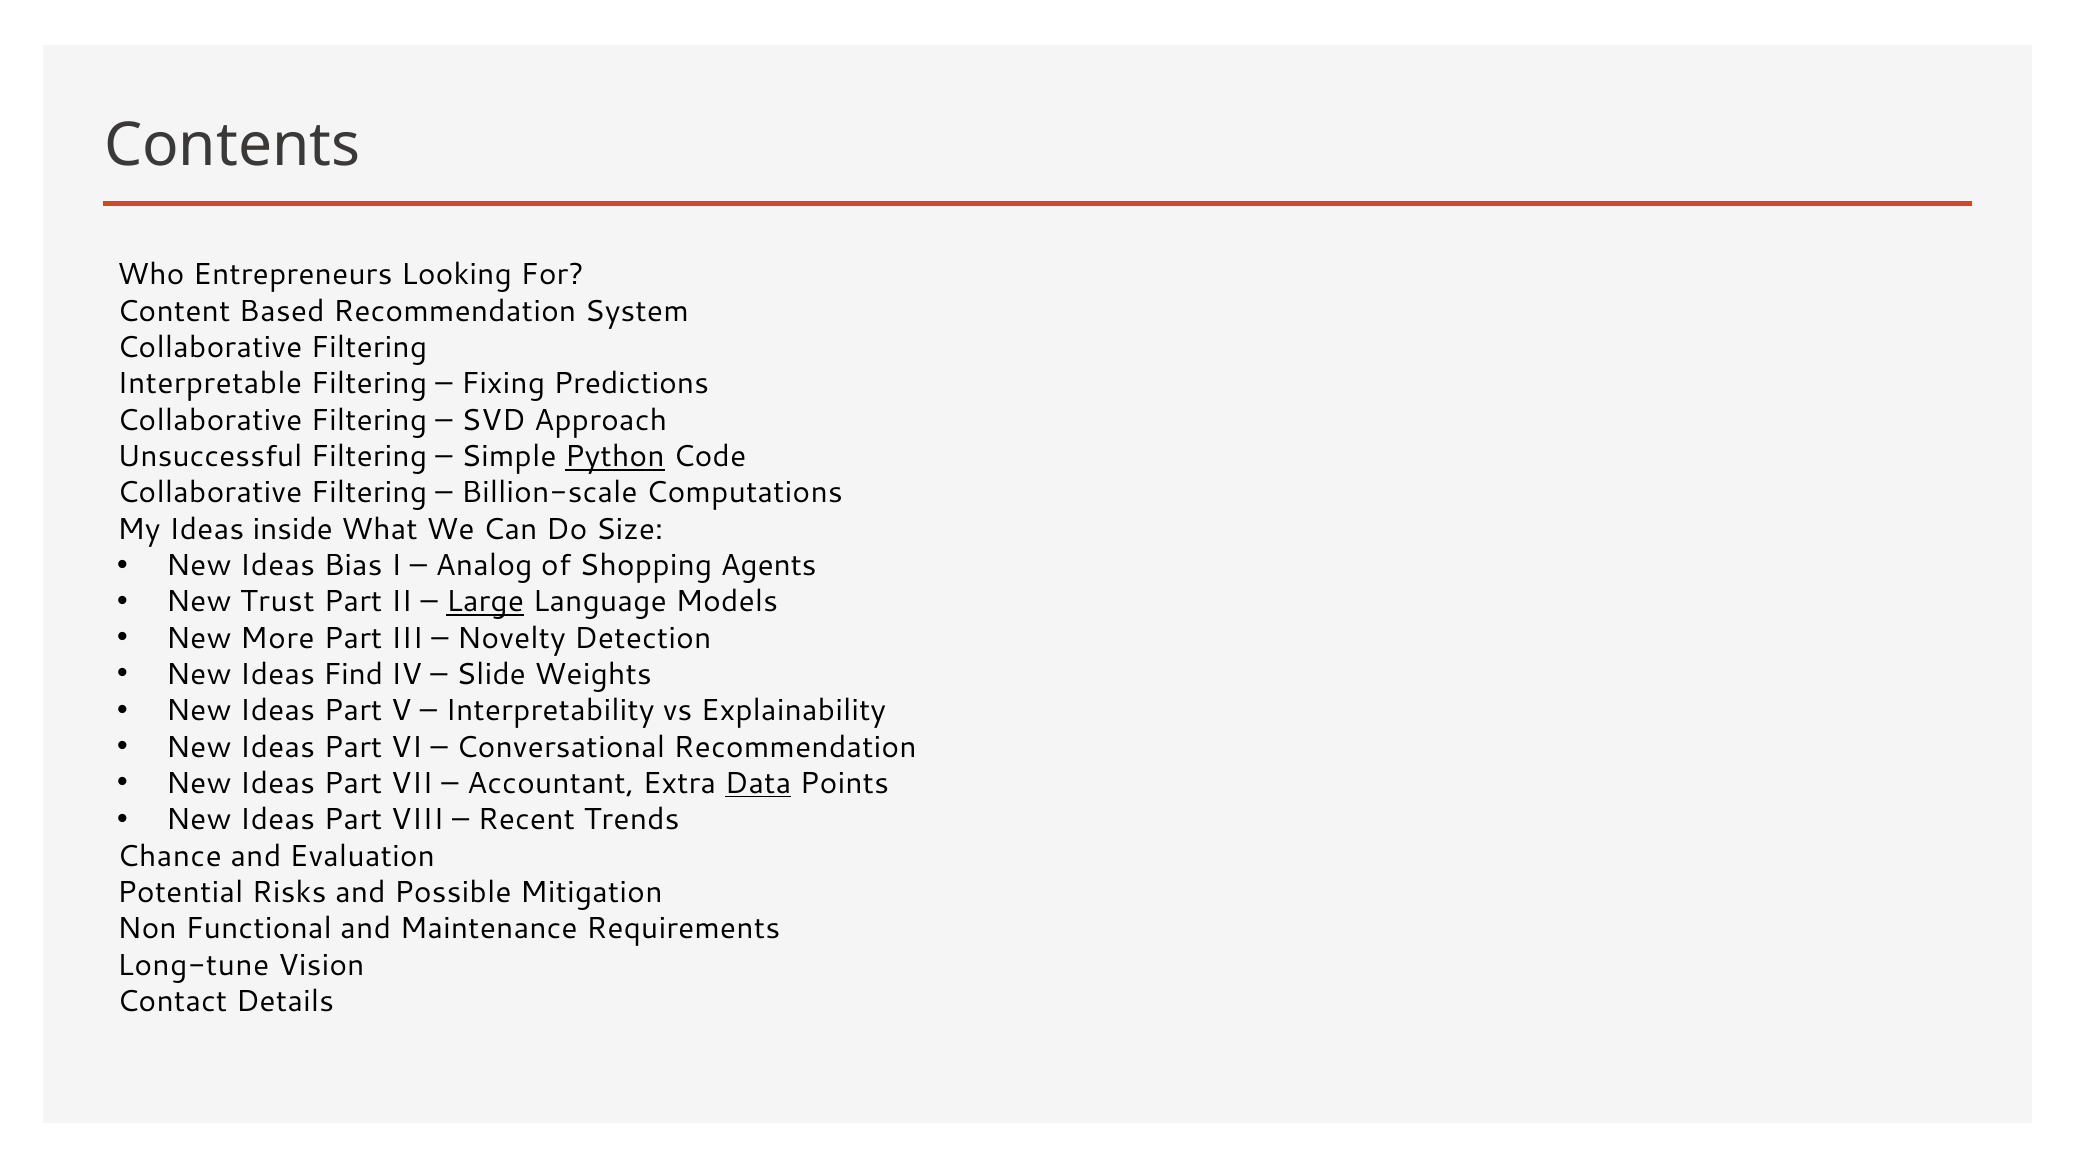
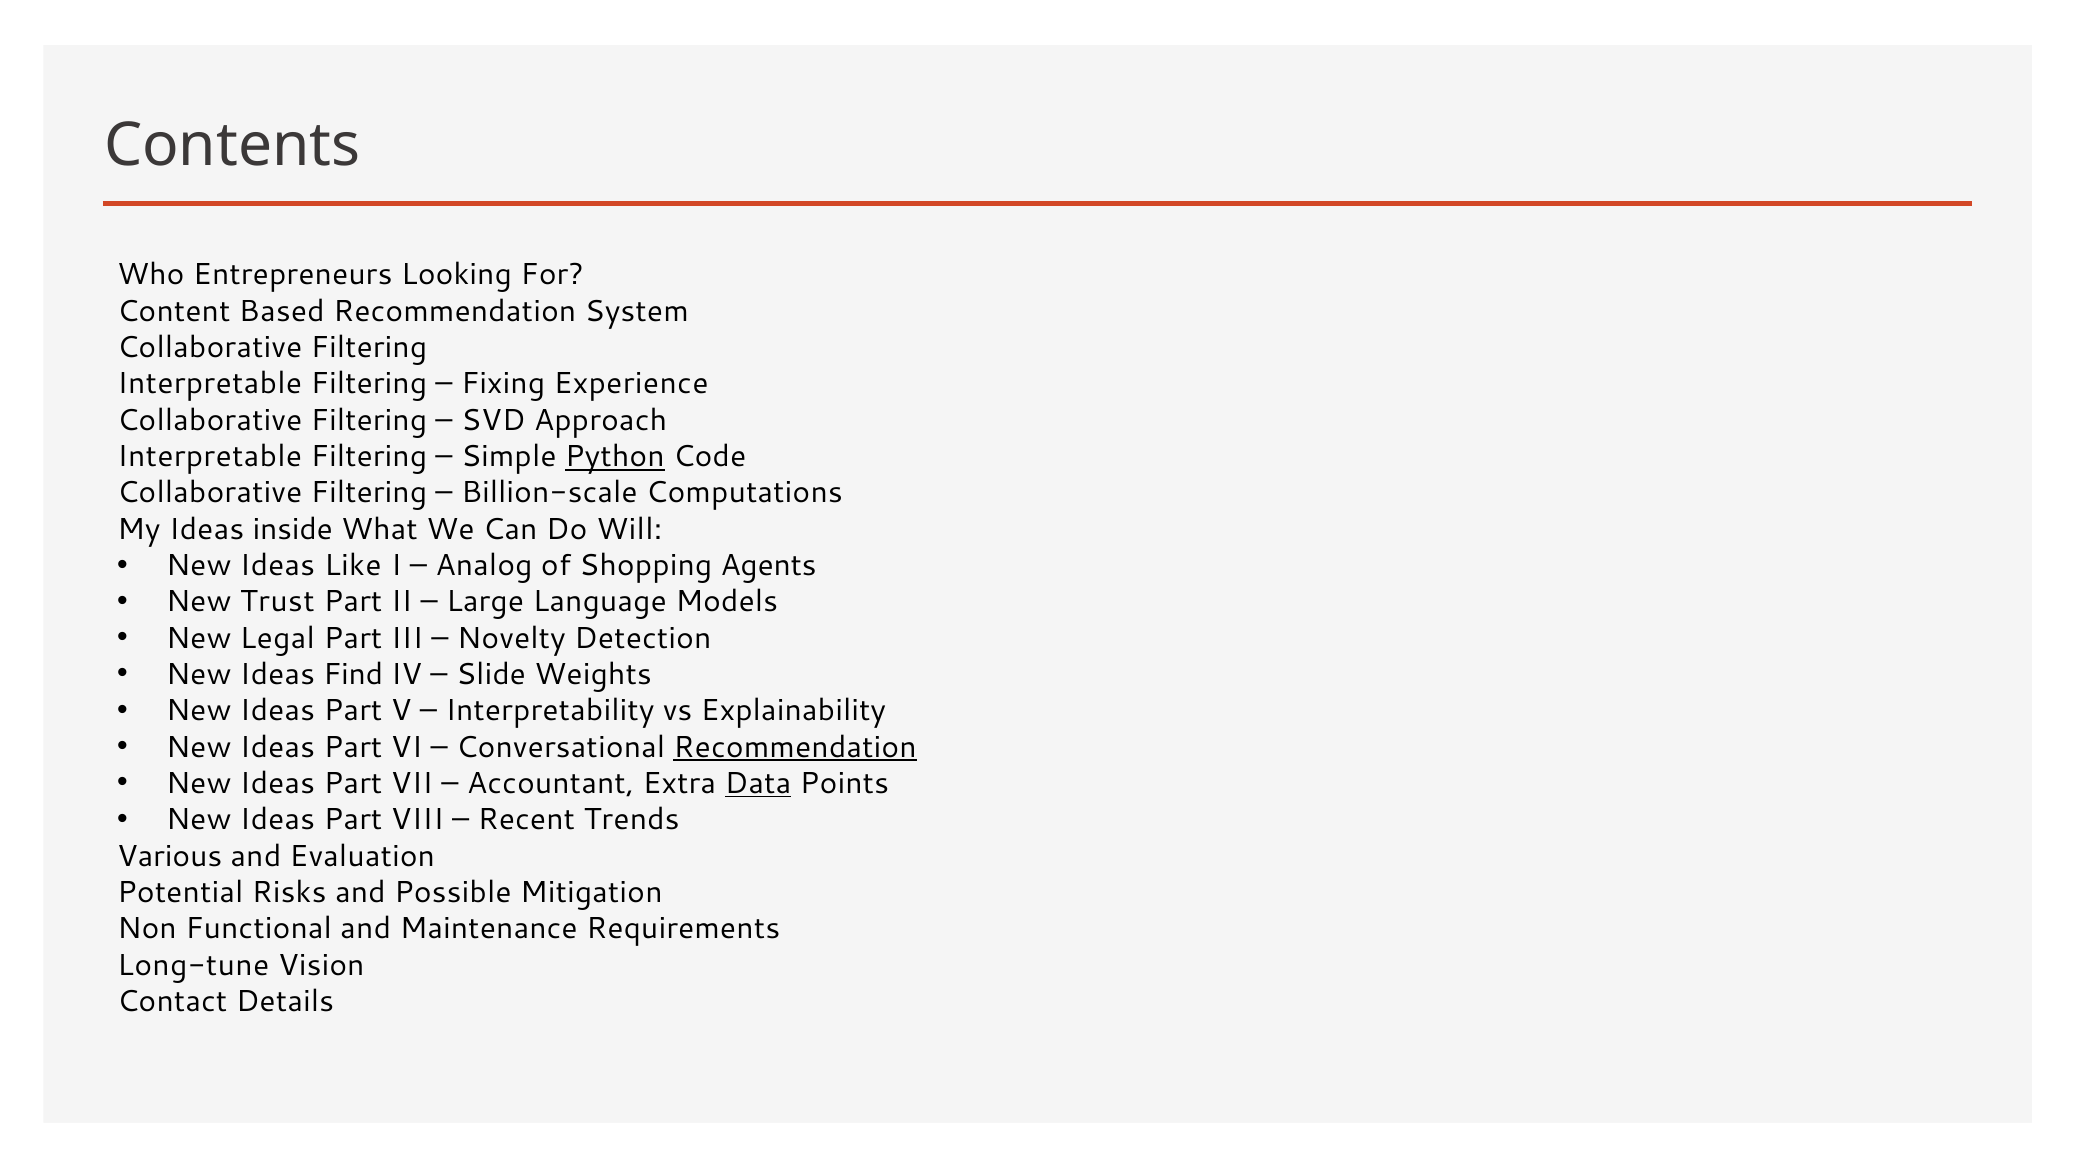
Predictions: Predictions -> Experience
Unsuccessful at (210, 457): Unsuccessful -> Interpretable
Size: Size -> Will
Bias: Bias -> Like
Large underline: present -> none
More: More -> Legal
Recommendation at (795, 747) underline: none -> present
Chance: Chance -> Various
